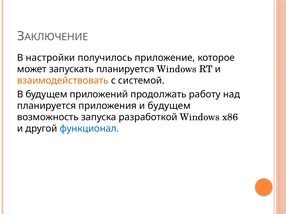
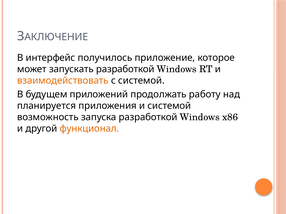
настройки: настройки -> интерфейс
запускать планируется: планируется -> разработкой
и будущем: будущем -> системой
функционал colour: blue -> orange
